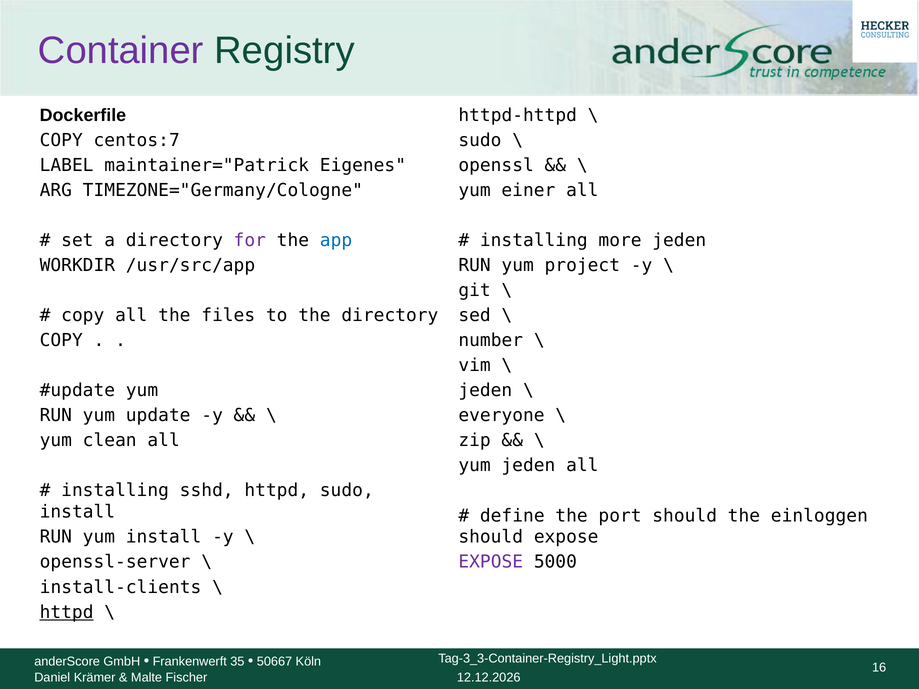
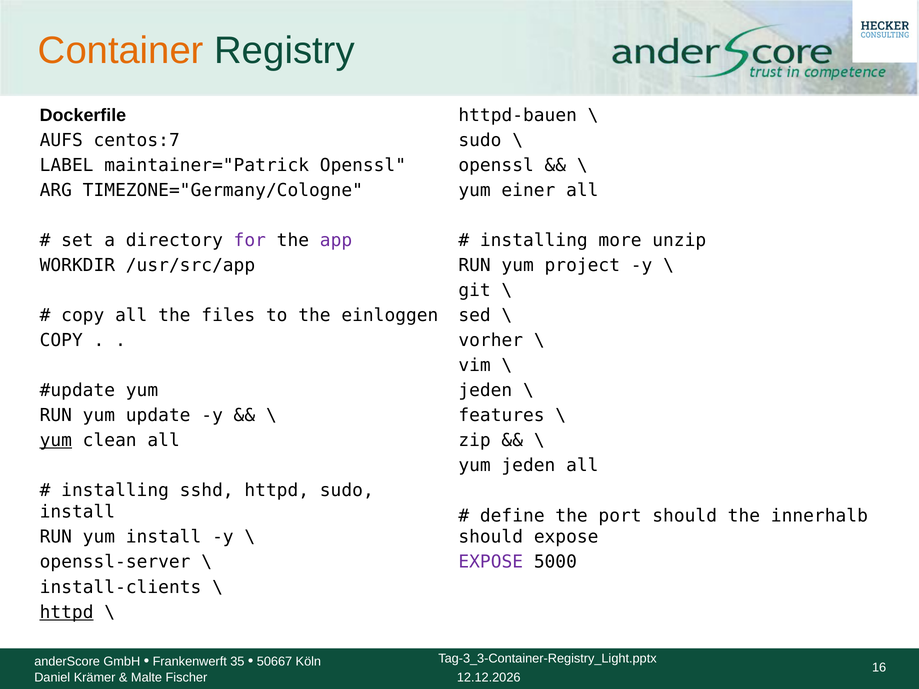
Container colour: purple -> orange
httpd-httpd: httpd-httpd -> httpd-bauen
COPY at (61, 140): COPY -> AUFS
maintainer="Patrick Eigenes: Eigenes -> Openssl
app colour: blue -> purple
more jeden: jeden -> unzip
the directory: directory -> einloggen
number: number -> vorher
everyone: everyone -> features
yum at (56, 441) underline: none -> present
einloggen: einloggen -> innerhalb
